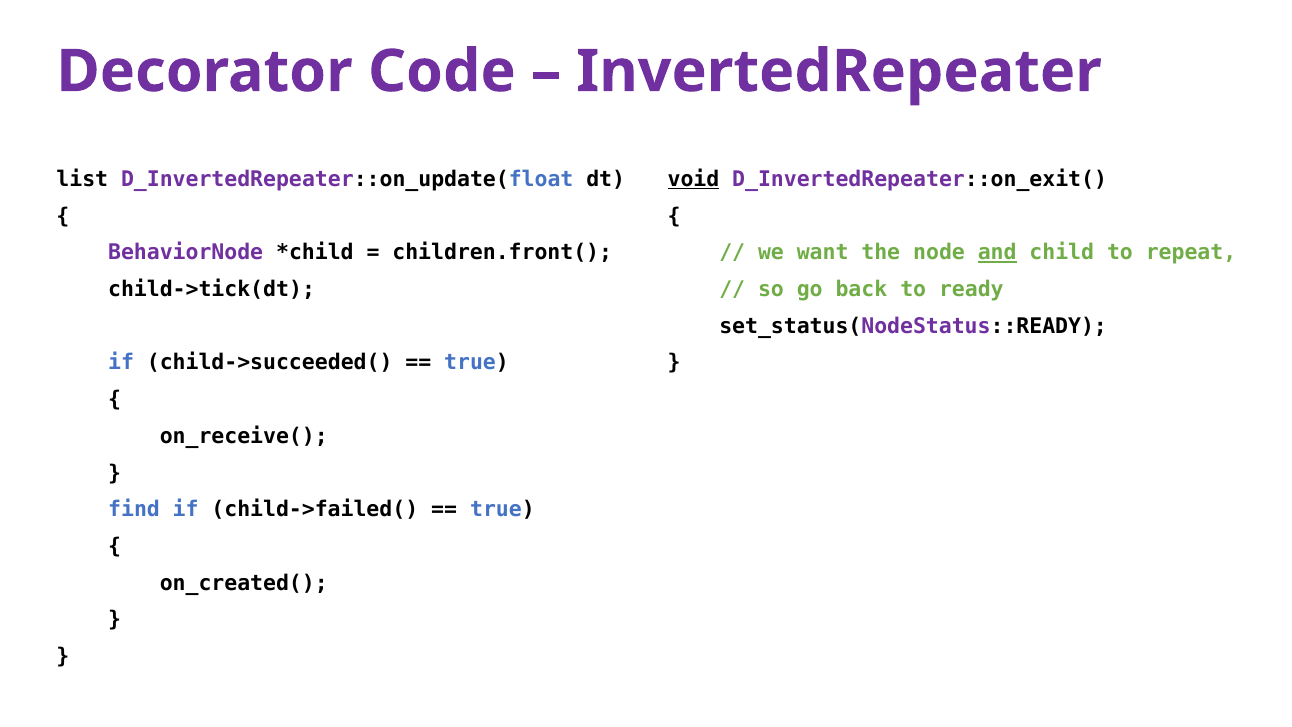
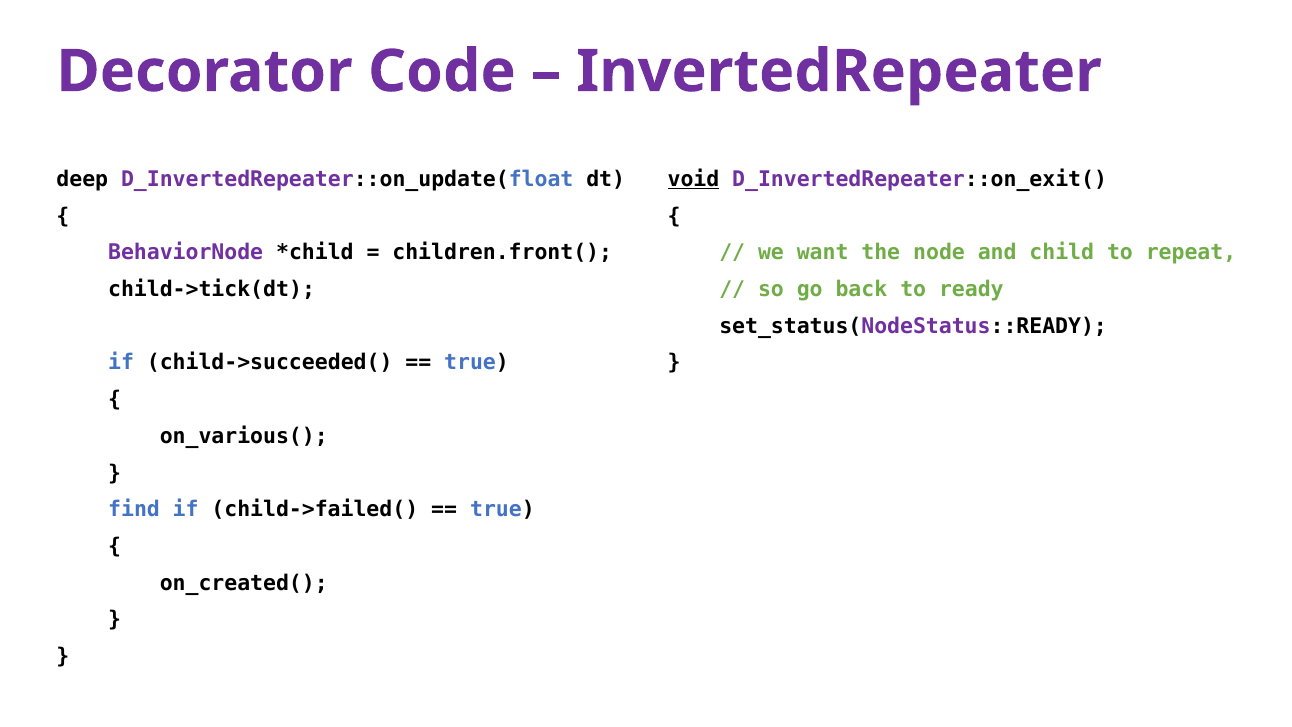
list: list -> deep
and underline: present -> none
on_receive(: on_receive( -> on_various(
